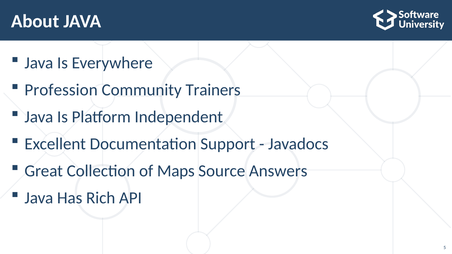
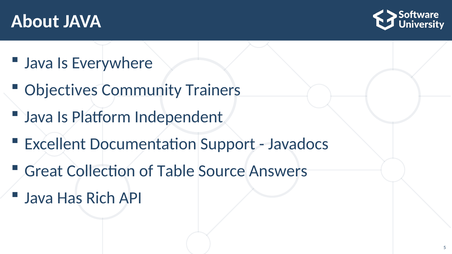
Profession: Profession -> Objectives
Maps: Maps -> Table
